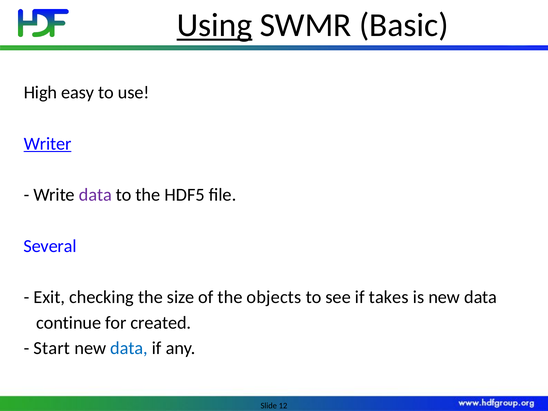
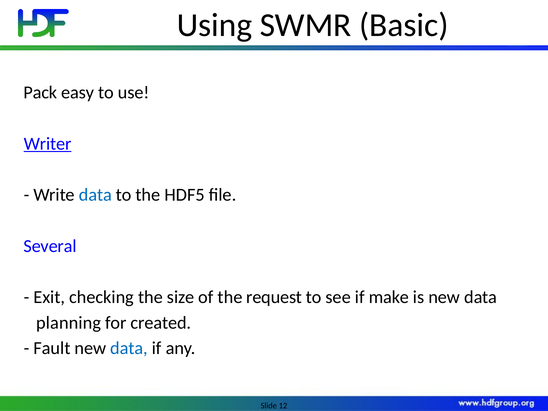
Using underline: present -> none
High: High -> Pack
data at (95, 195) colour: purple -> blue
objects: objects -> request
takes: takes -> make
continue: continue -> planning
Start: Start -> Fault
